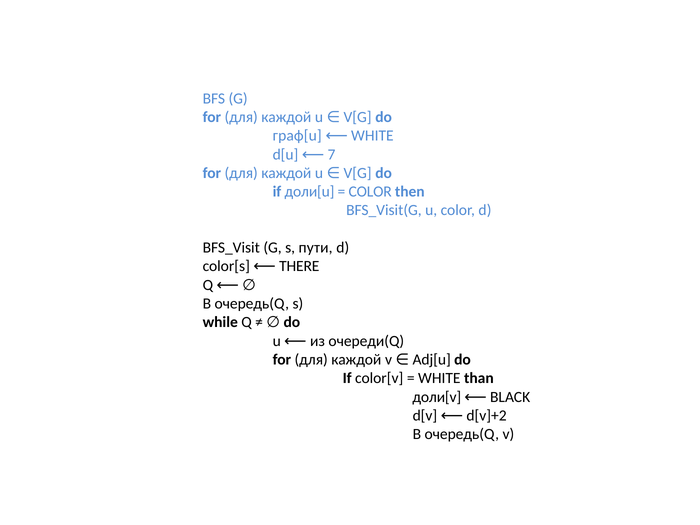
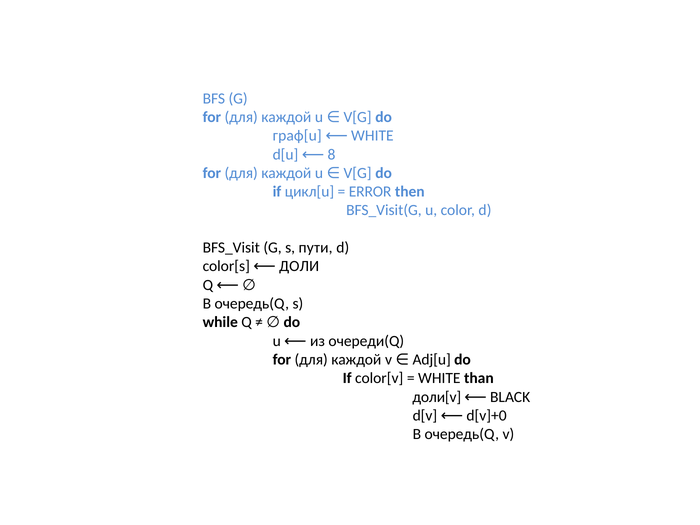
7: 7 -> 8
доли[u: доли[u -> цикл[u
COLOR at (370, 192): COLOR -> ERROR
THERE: THERE -> ДОЛИ
d[v]+2: d[v]+2 -> d[v]+0
